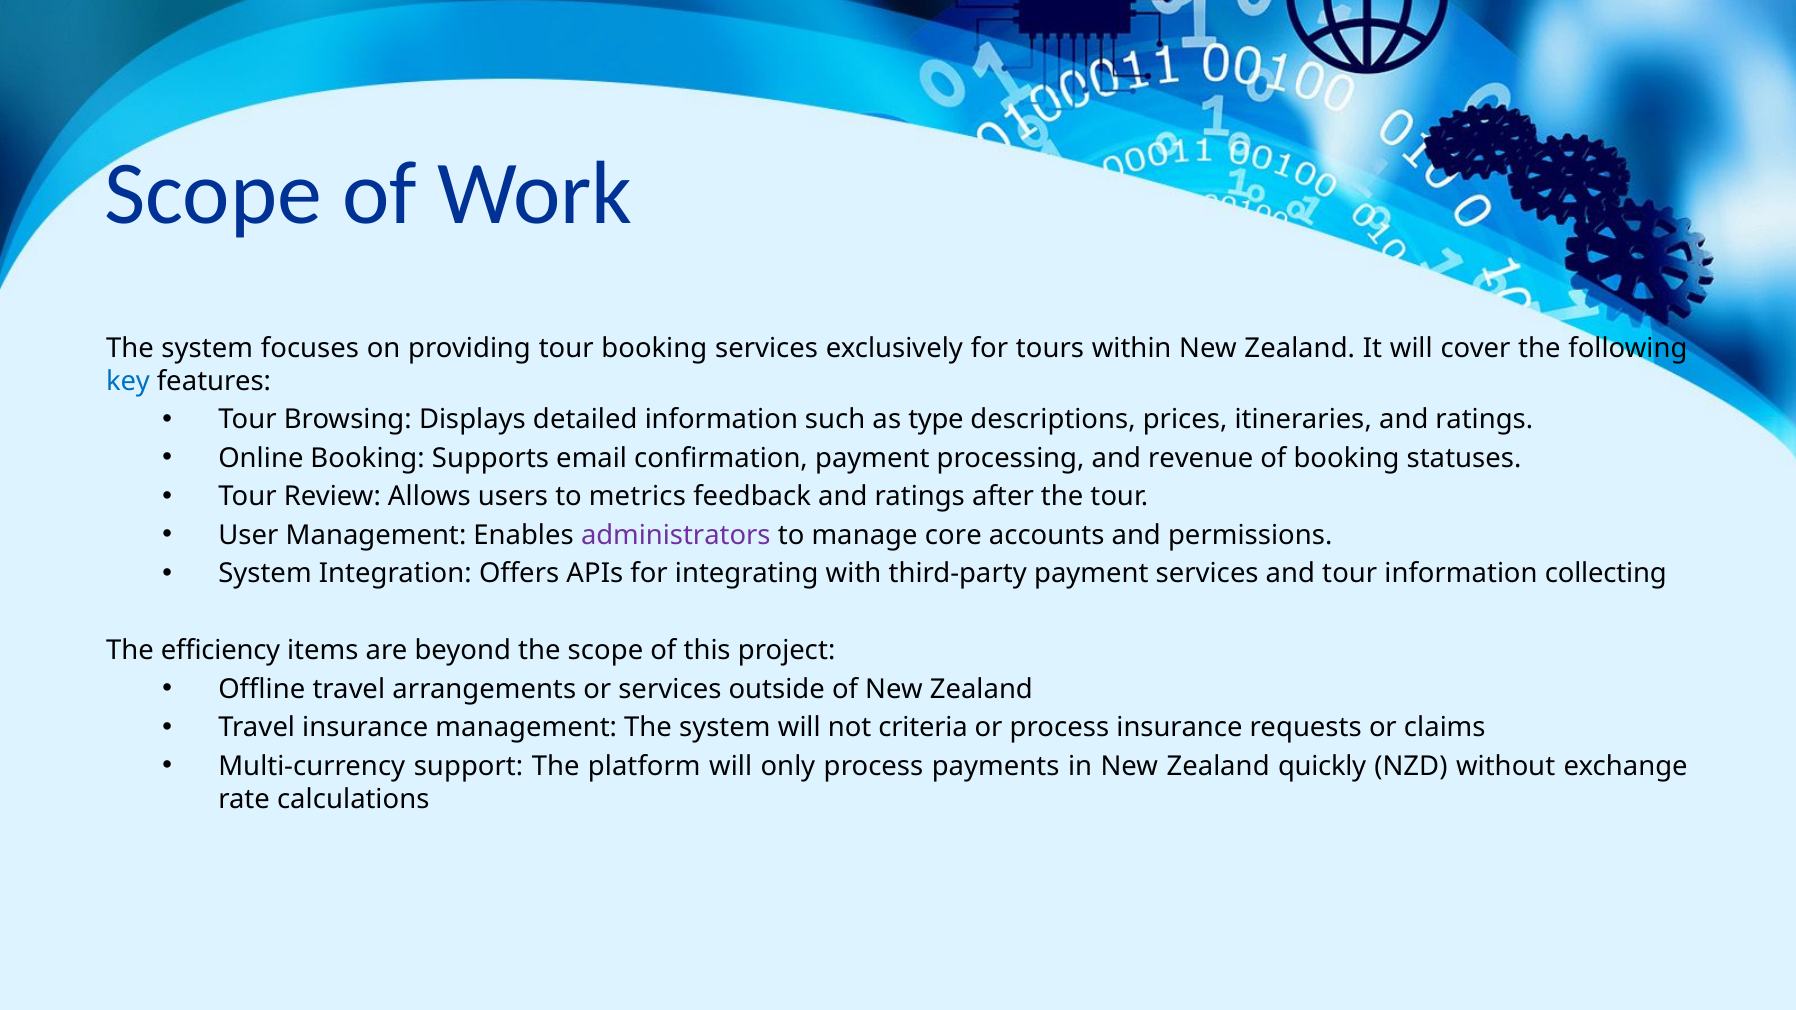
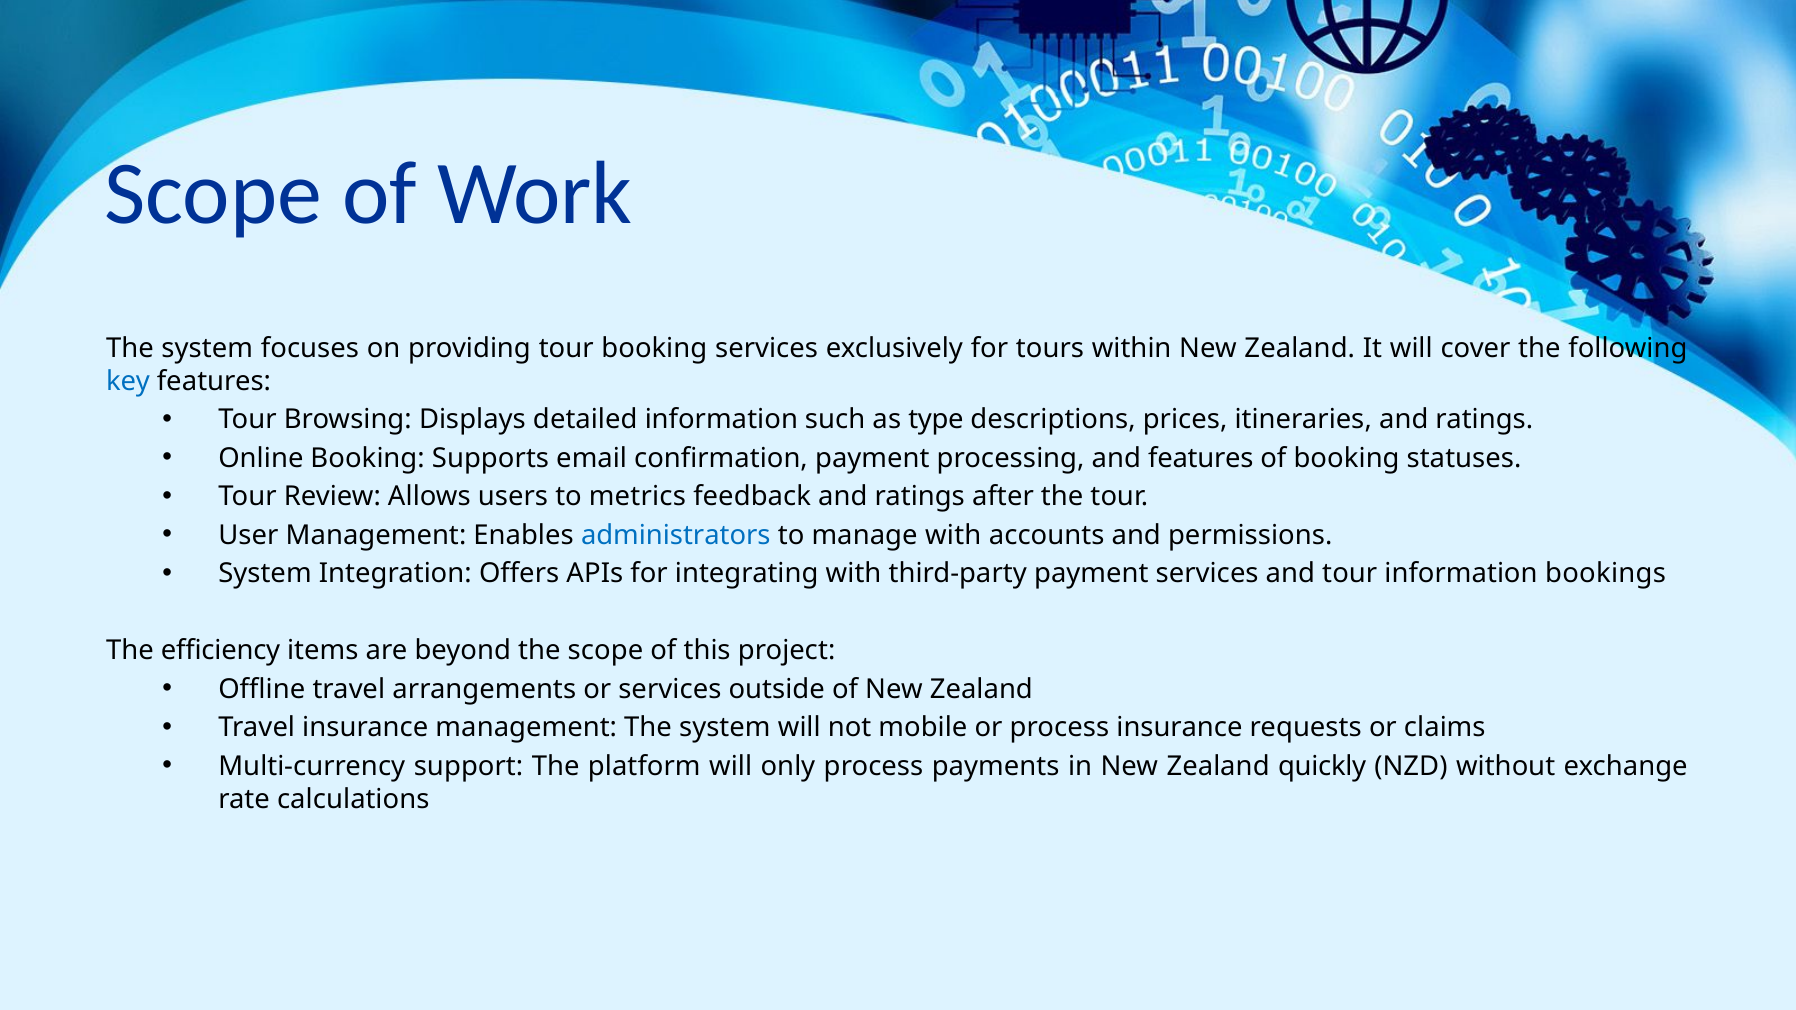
and revenue: revenue -> features
administrators colour: purple -> blue
manage core: core -> with
collecting: collecting -> bookings
criteria: criteria -> mobile
